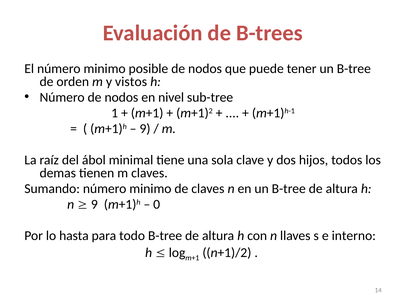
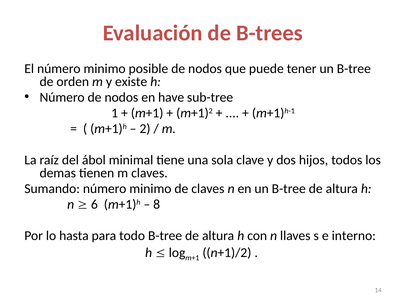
vistos: vistos -> existe
nivel: nivel -> have
9 at (145, 129): 9 -> 2
9 at (94, 205): 9 -> 6
0: 0 -> 8
